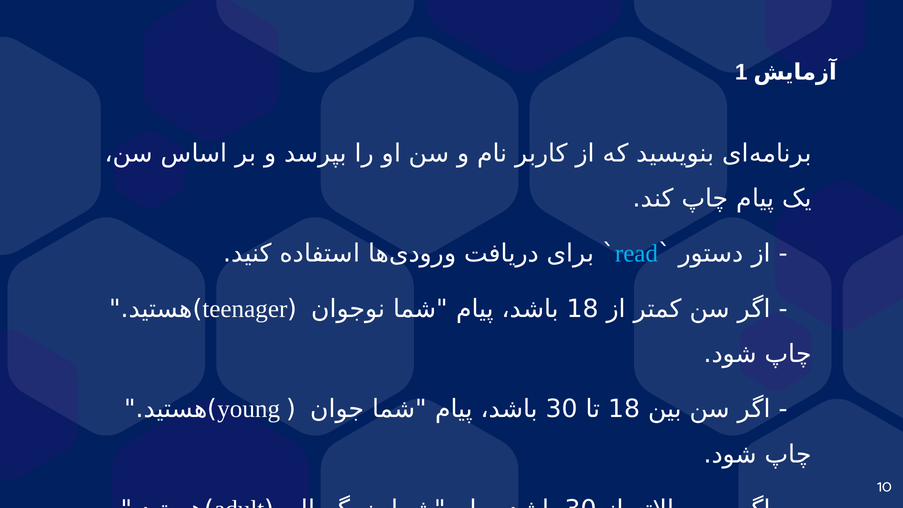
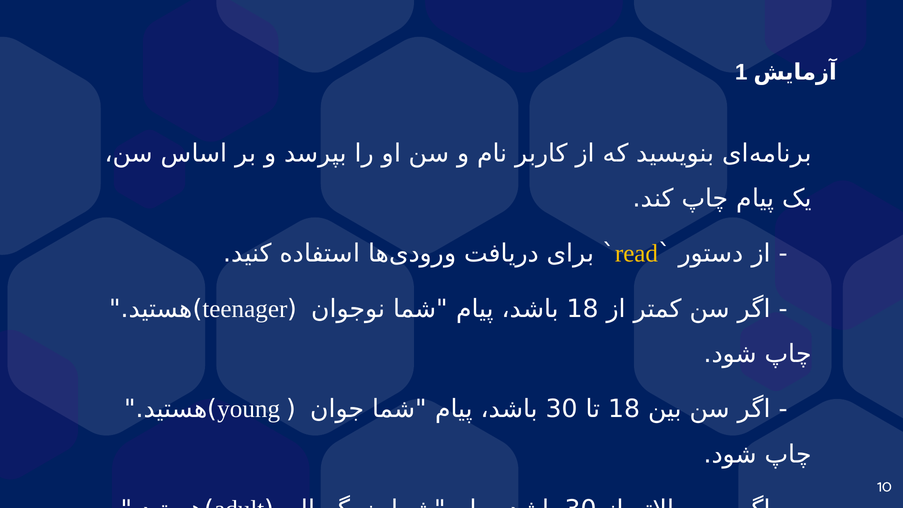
read colour: light blue -> yellow
